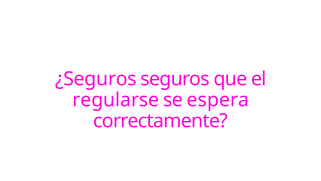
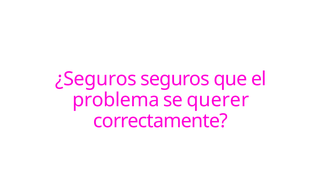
regularse: regularse -> problema
espera: espera -> querer
